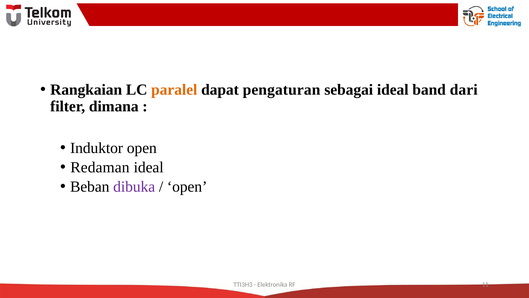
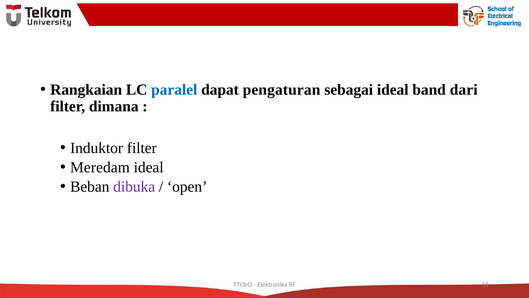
paralel colour: orange -> blue
Induktor open: open -> filter
Redaman: Redaman -> Meredam
